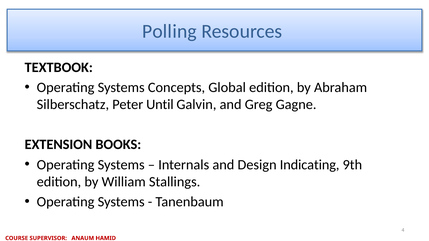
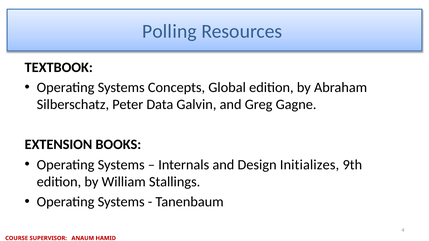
Until: Until -> Data
Indicating: Indicating -> Initializes
